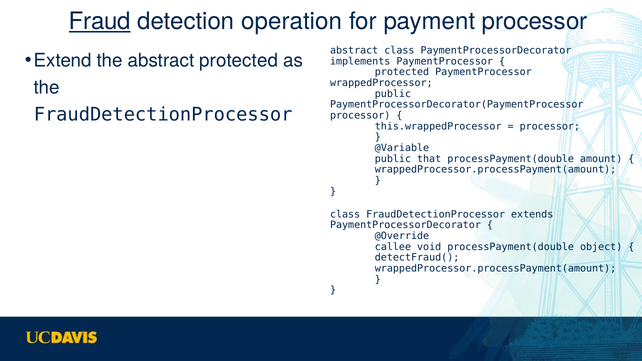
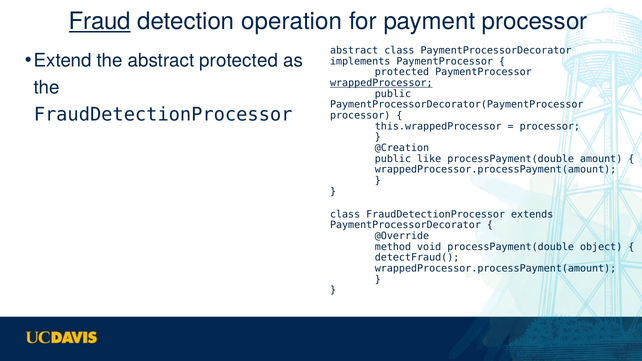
wrappedProcessor underline: none -> present
@Variable: @Variable -> @Creation
that: that -> like
callee: callee -> method
